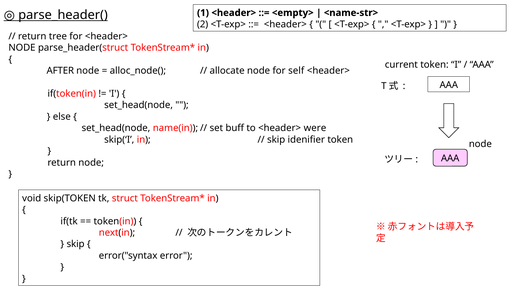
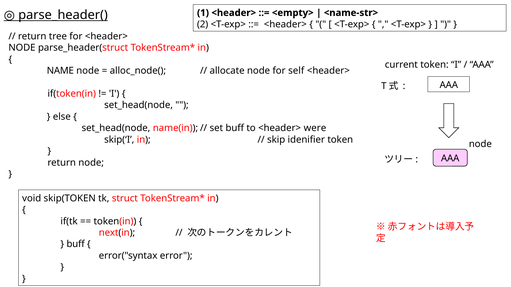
AFTER: AFTER -> NAME
skip at (76, 245): skip -> buff
